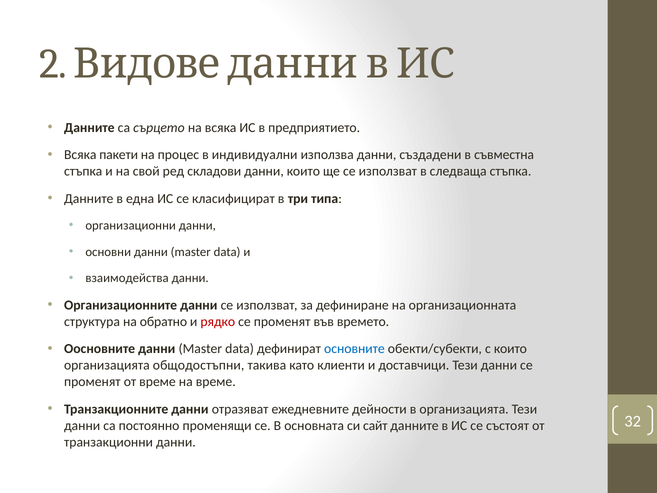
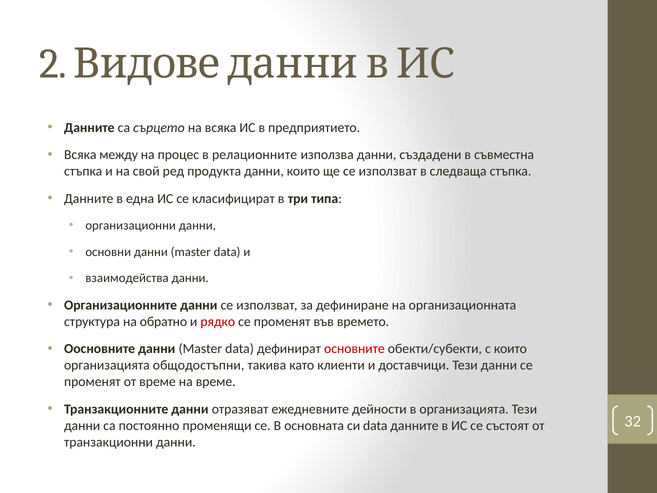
пакети: пакети -> между
индивидуални: индивидуални -> релационните
складови: складови -> продукта
основните colour: blue -> red
си сайт: сайт -> data
